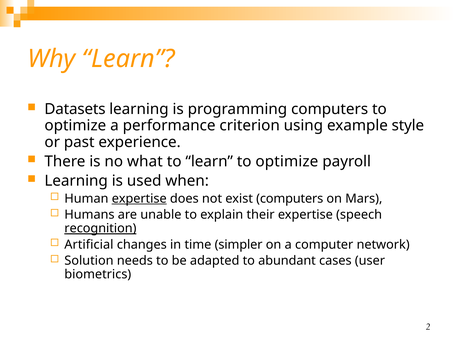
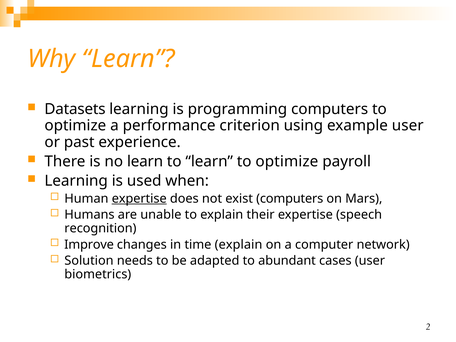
example style: style -> user
no what: what -> learn
recognition underline: present -> none
Artificial: Artificial -> Improve
time simpler: simpler -> explain
